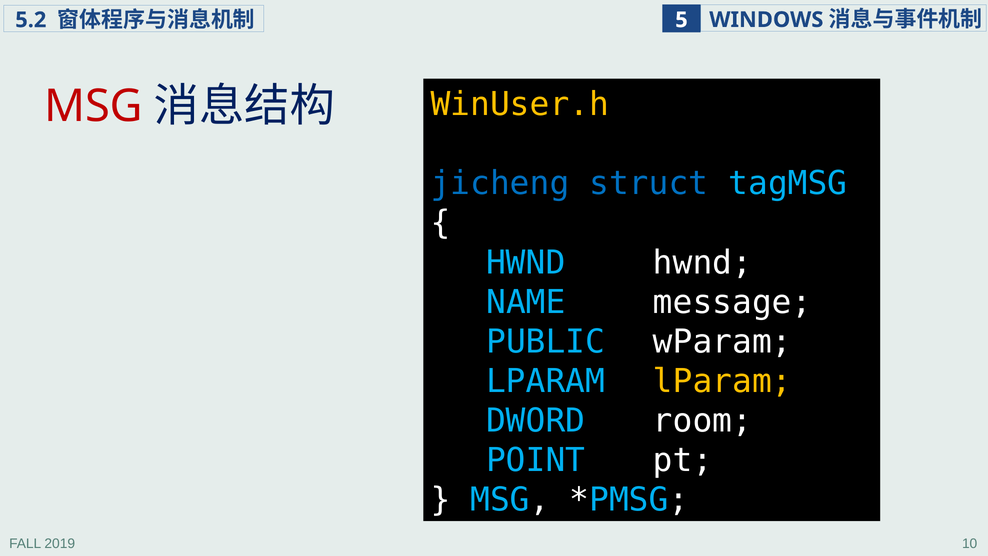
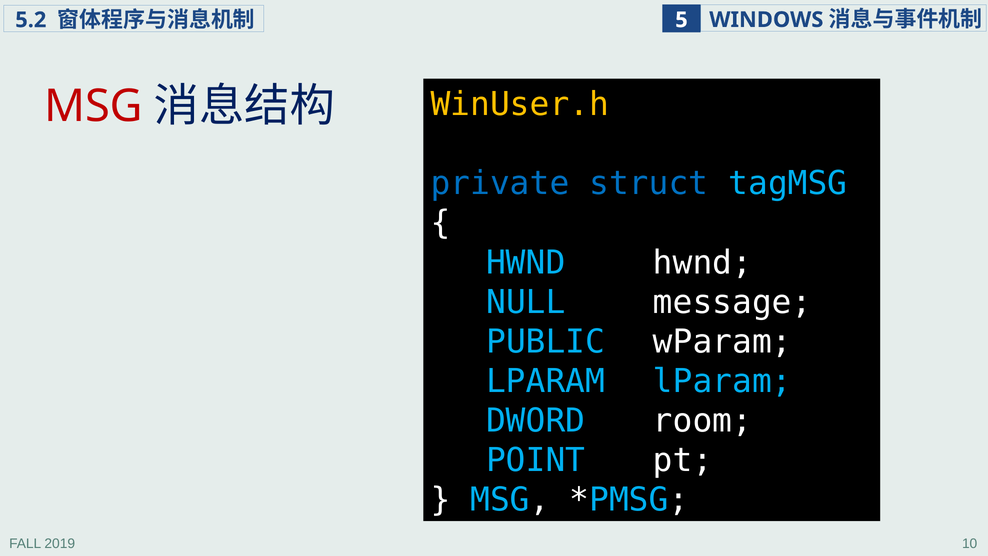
jicheng: jicheng -> private
NAME: NAME -> NULL
lParam at (722, 381) colour: yellow -> light blue
